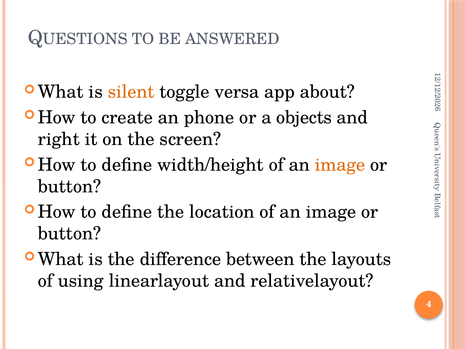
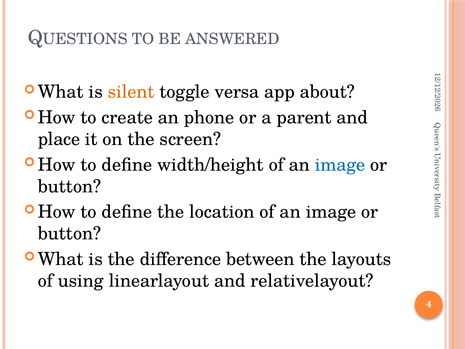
objects: objects -> parent
right: right -> place
image at (340, 165) colour: orange -> blue
